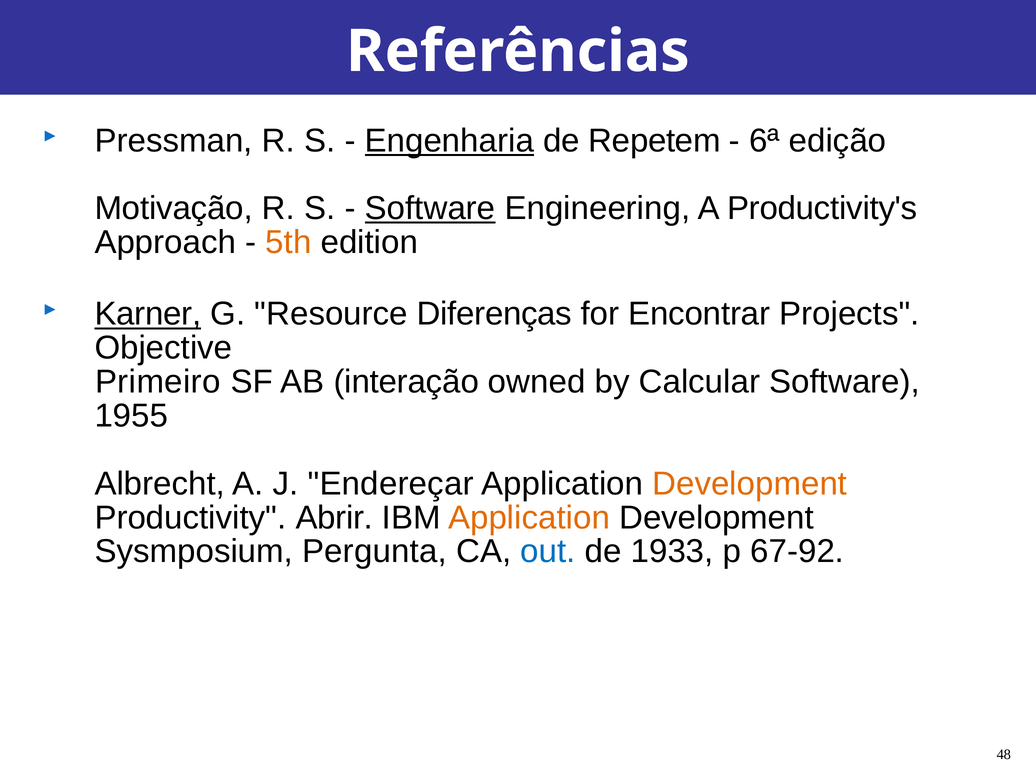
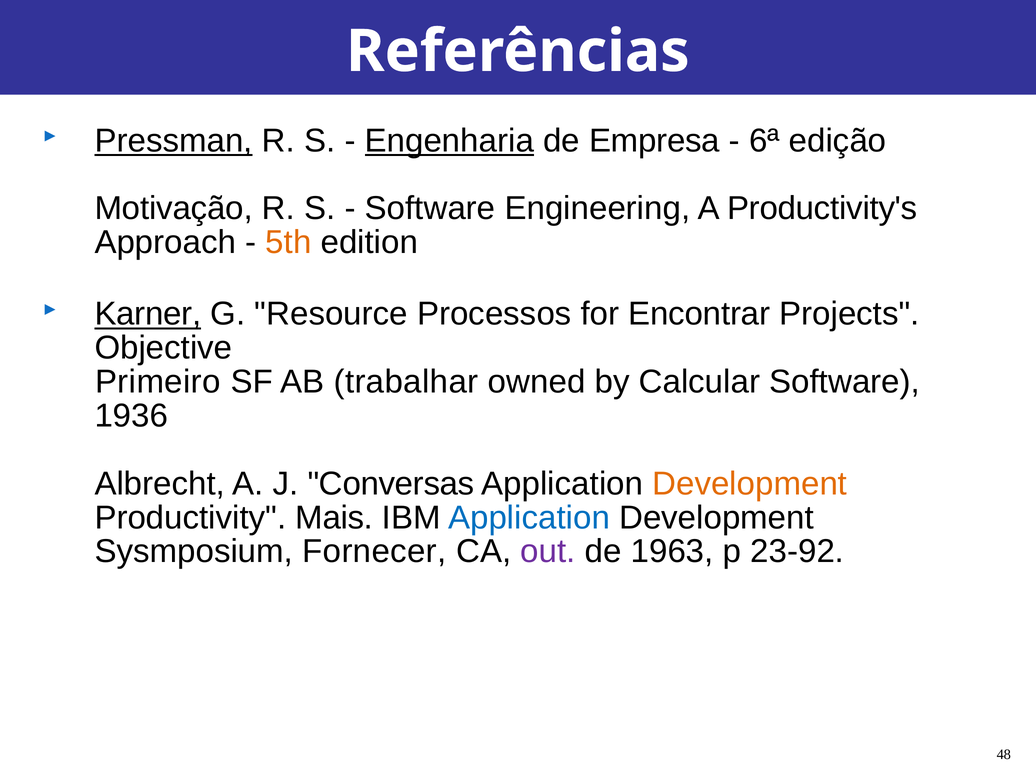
Pressman underline: none -> present
Repetem: Repetem -> Empresa
Software at (430, 208) underline: present -> none
Diferenças: Diferenças -> Processos
interação: interação -> trabalhar
1955: 1955 -> 1936
Endereçar: Endereçar -> Conversas
Abrir: Abrir -> Mais
Application at (529, 518) colour: orange -> blue
Pergunta: Pergunta -> Fornecer
out colour: blue -> purple
1933: 1933 -> 1963
67-92: 67-92 -> 23-92
